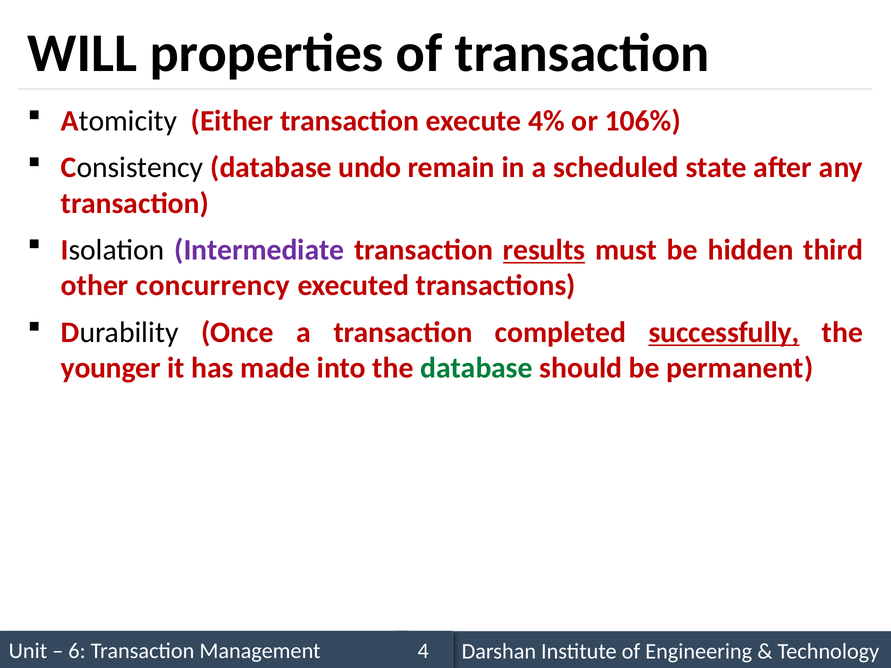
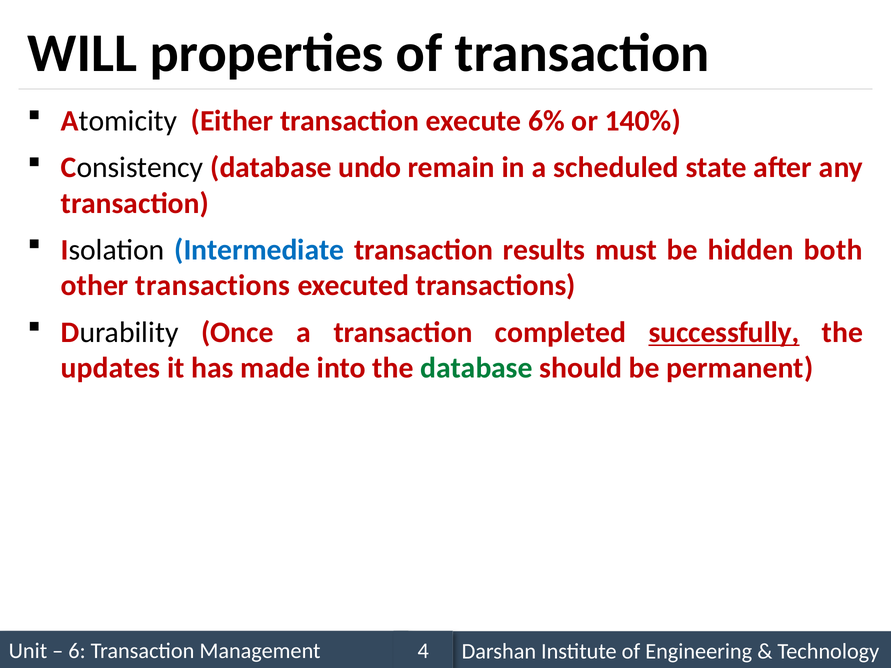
4%: 4% -> 6%
106%: 106% -> 140%
Intermediate colour: purple -> blue
results underline: present -> none
third: third -> both
other concurrency: concurrency -> transactions
younger: younger -> updates
